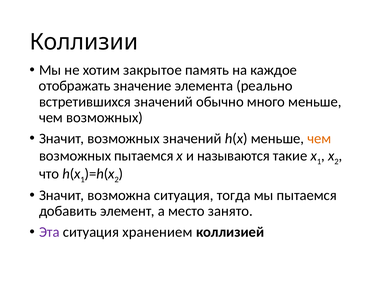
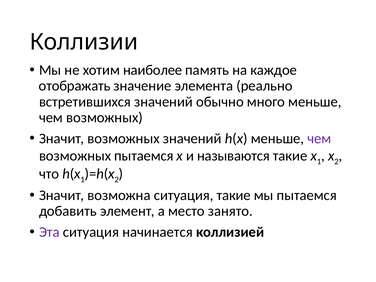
закрытое: закрытое -> наиболее
чем at (319, 138) colour: orange -> purple
ситуация тогда: тогда -> такие
хранением: хранением -> начинается
